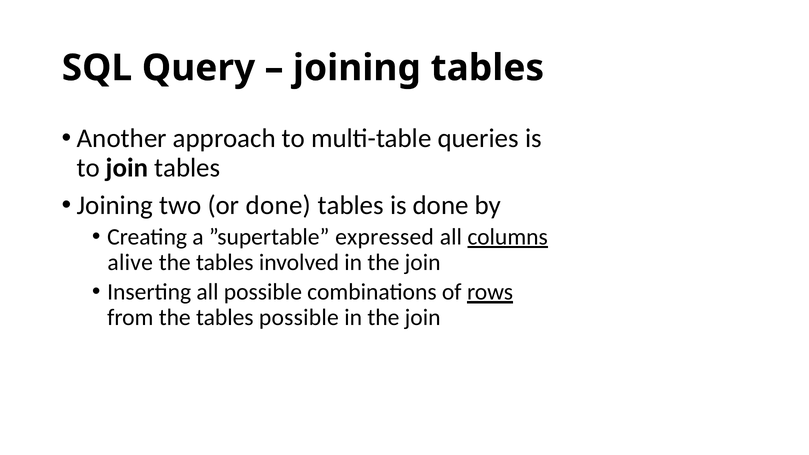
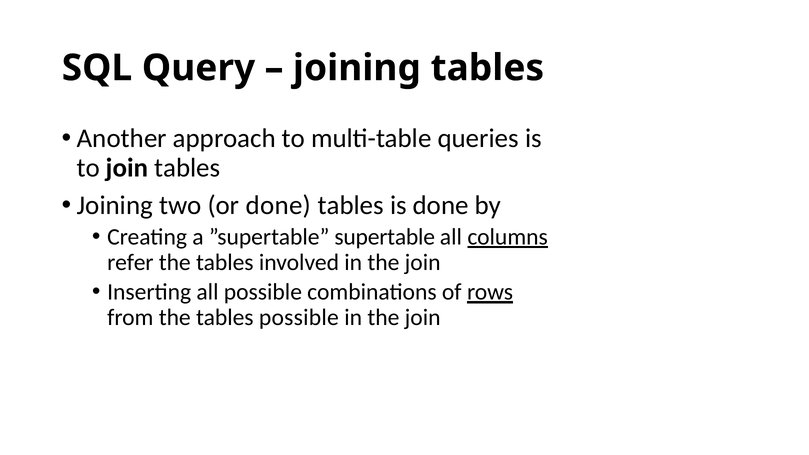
expressed: expressed -> supertable
alive: alive -> refer
